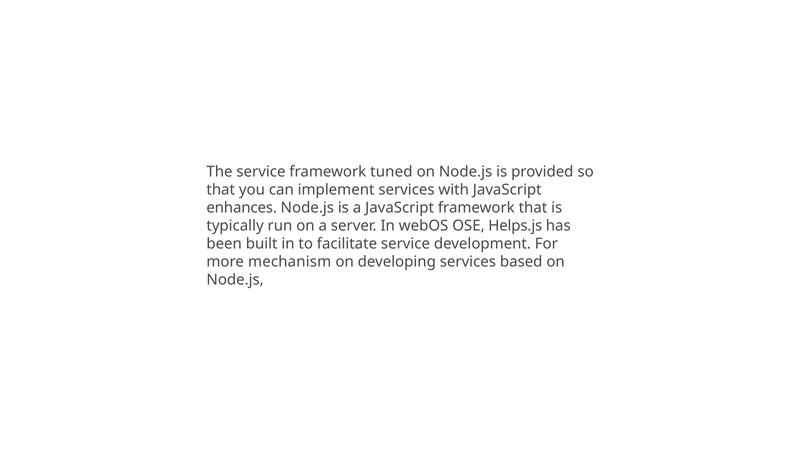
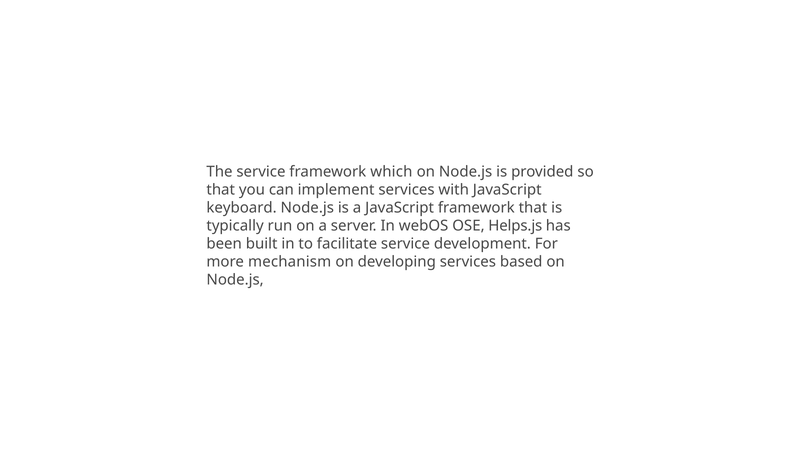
tuned: tuned -> which
enhances: enhances -> keyboard
